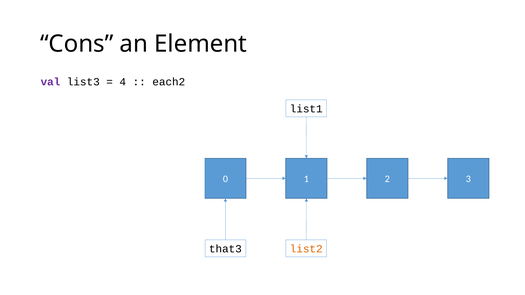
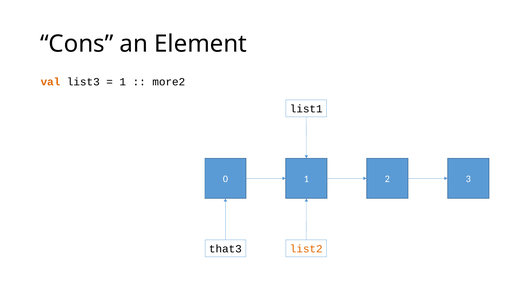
val colour: purple -> orange
4 at (123, 82): 4 -> 1
each2: each2 -> more2
